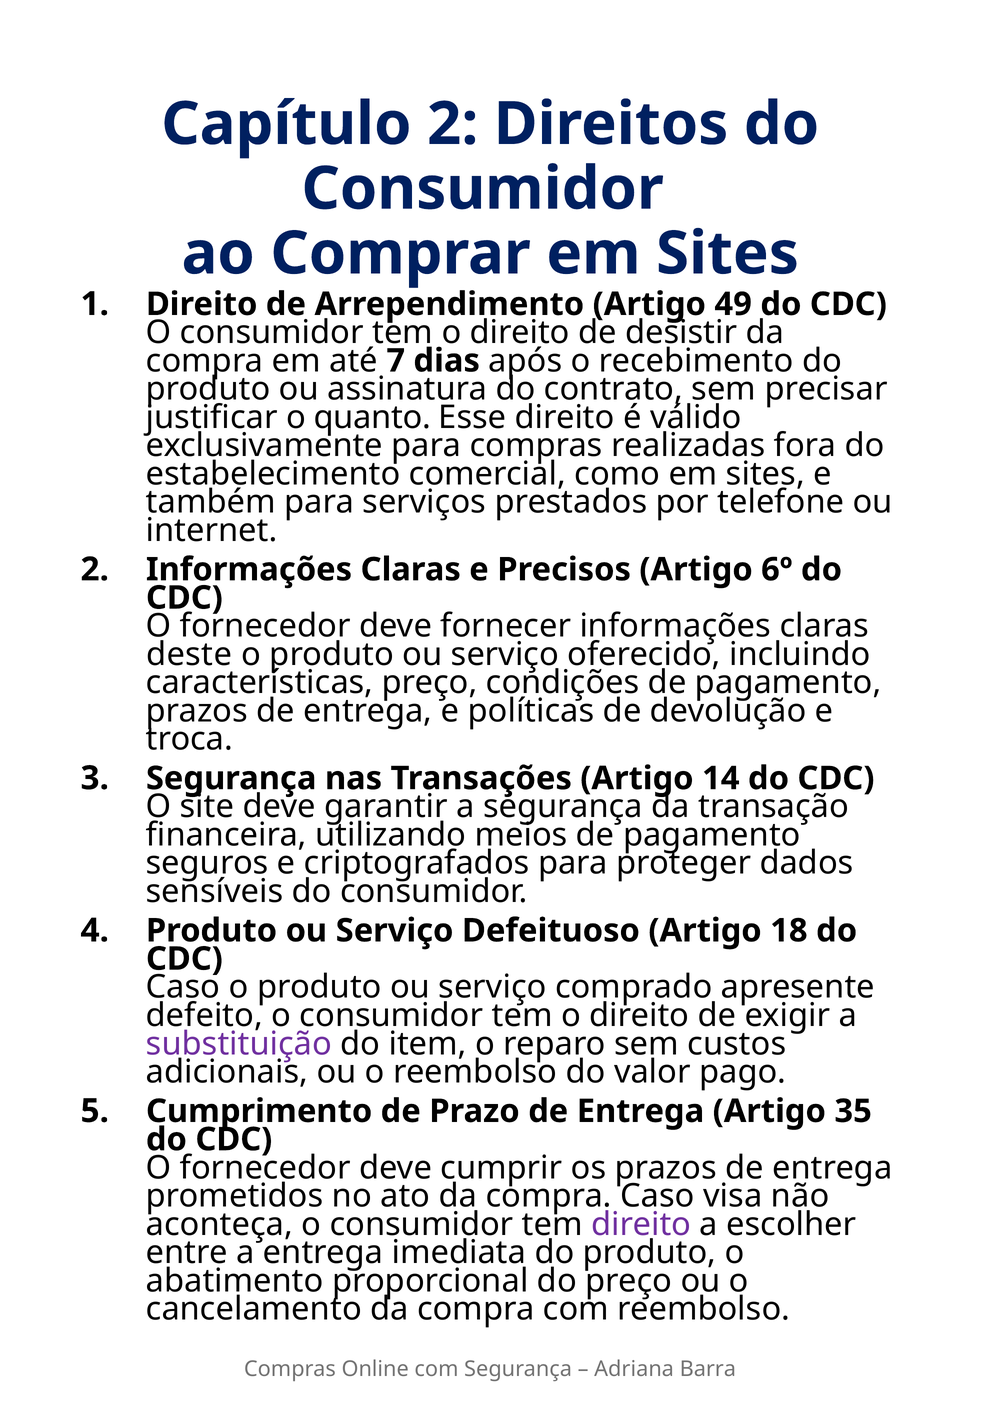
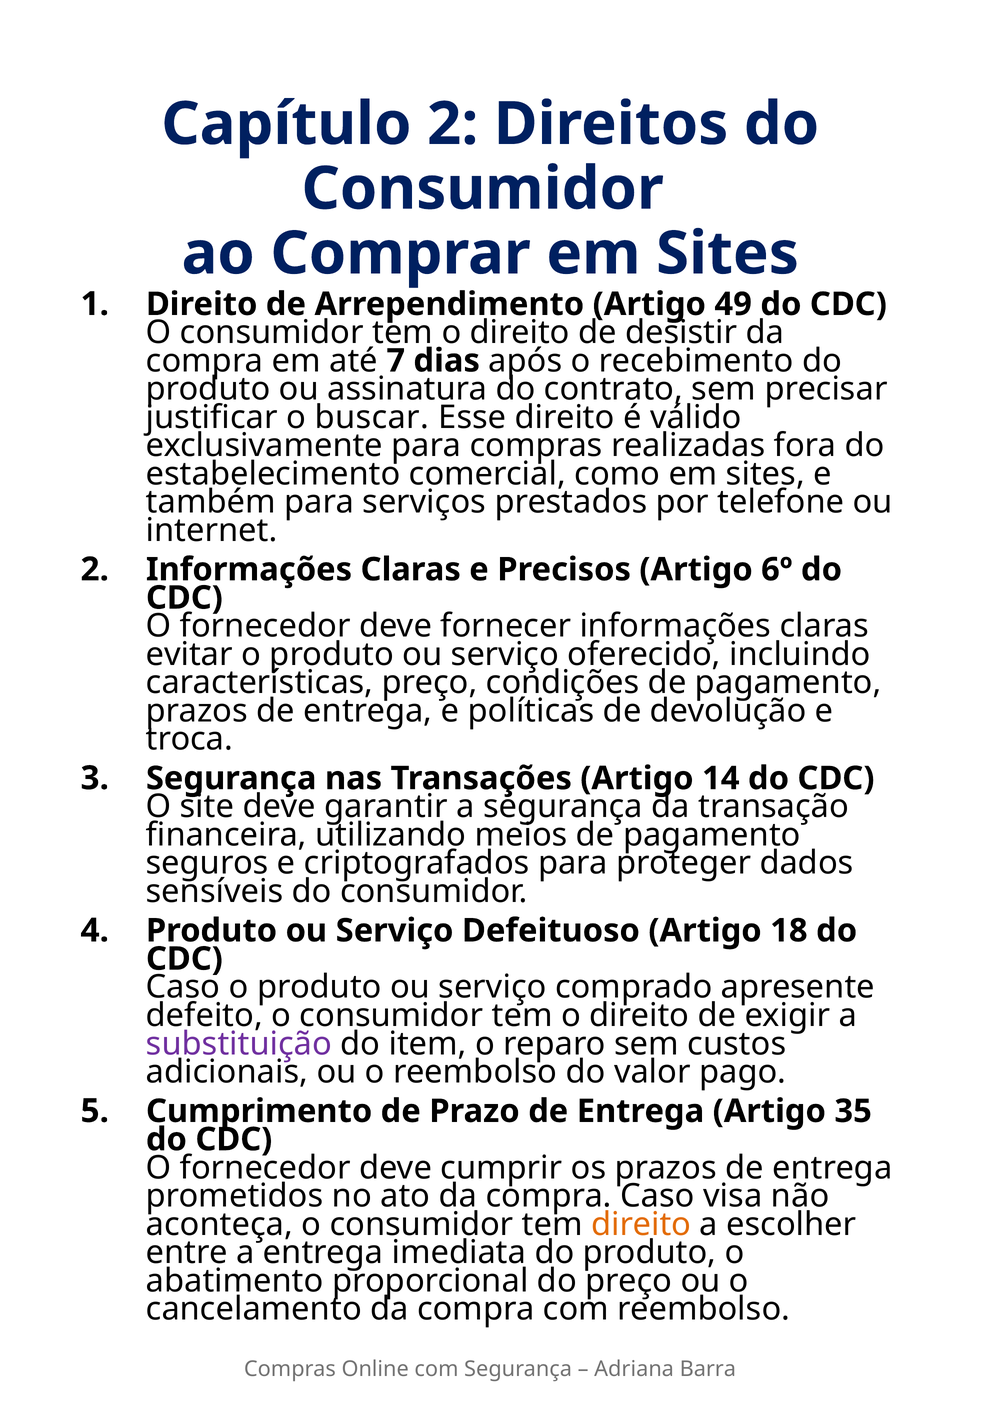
quanto: quanto -> buscar
deste: deste -> evitar
direito at (641, 1224) colour: purple -> orange
